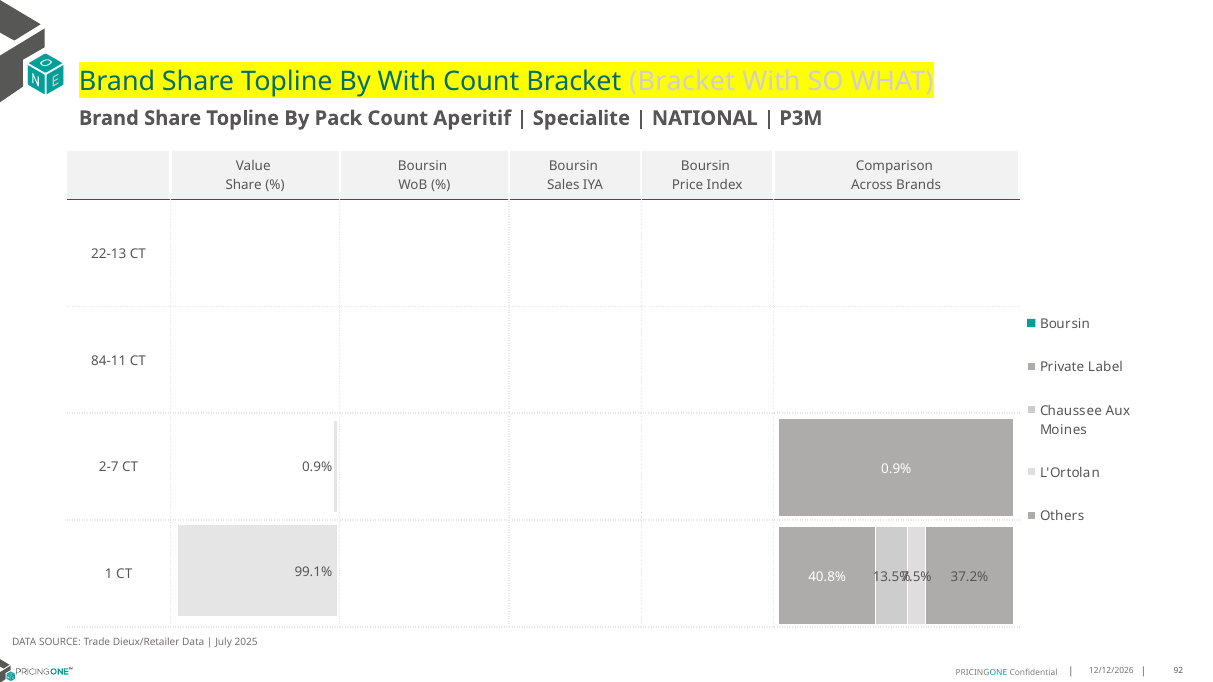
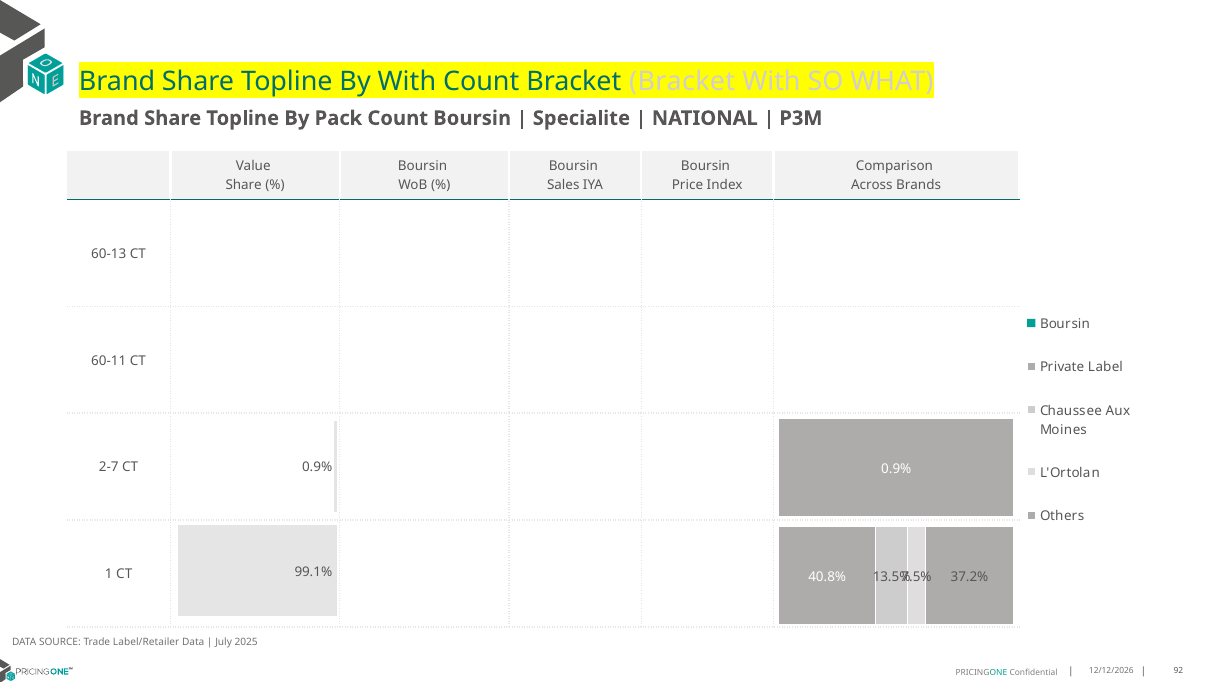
Count Aperitif: Aperitif -> Boursin
22-13: 22-13 -> 60-13
84-11: 84-11 -> 60-11
Dieux/Retailer: Dieux/Retailer -> Label/Retailer
